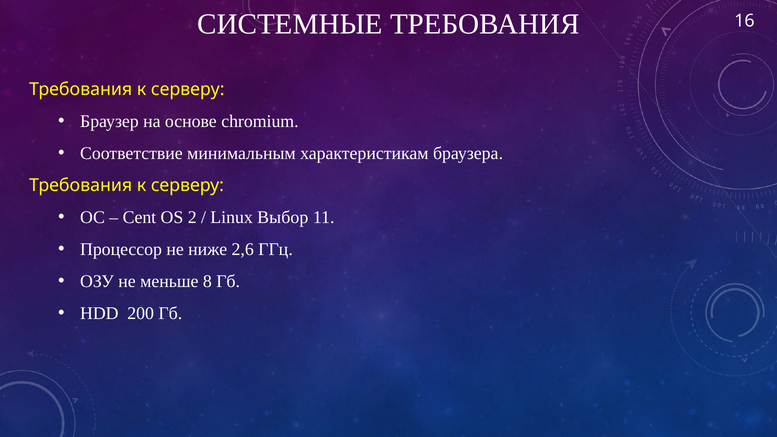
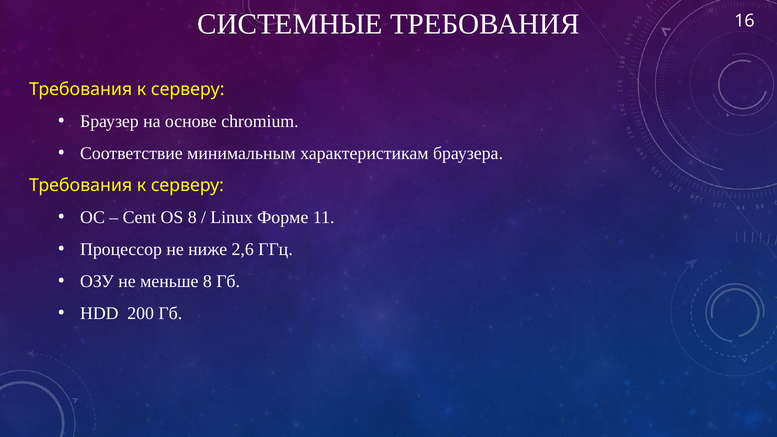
OS 2: 2 -> 8
Выбор: Выбор -> Форме
